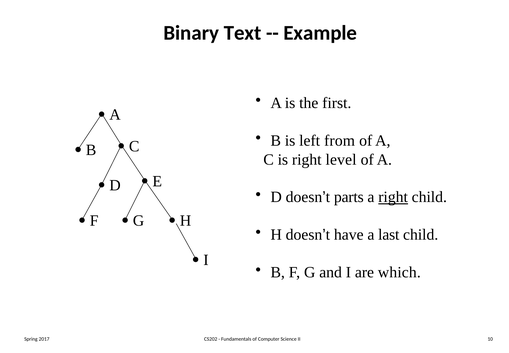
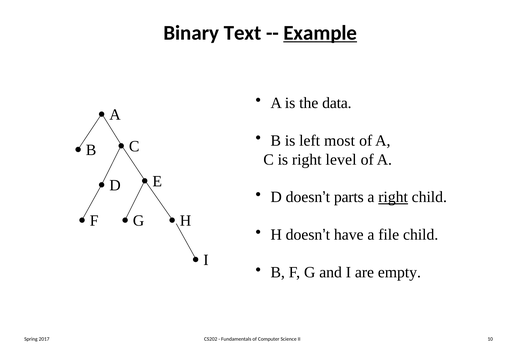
Example underline: none -> present
first: first -> data
from: from -> most
last: last -> file
which: which -> empty
